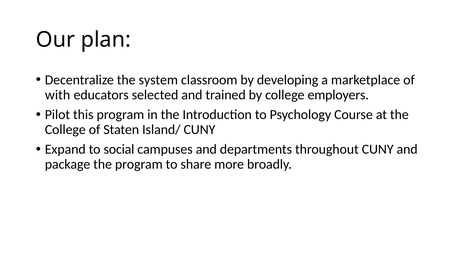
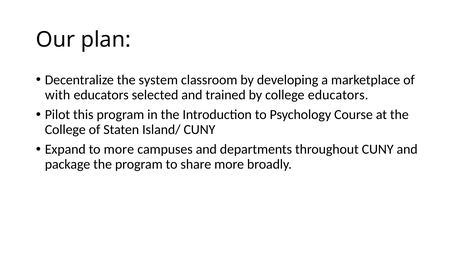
college employers: employers -> educators
to social: social -> more
